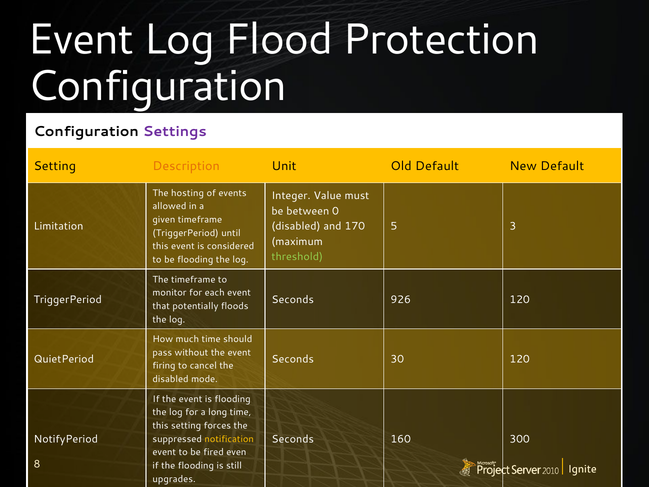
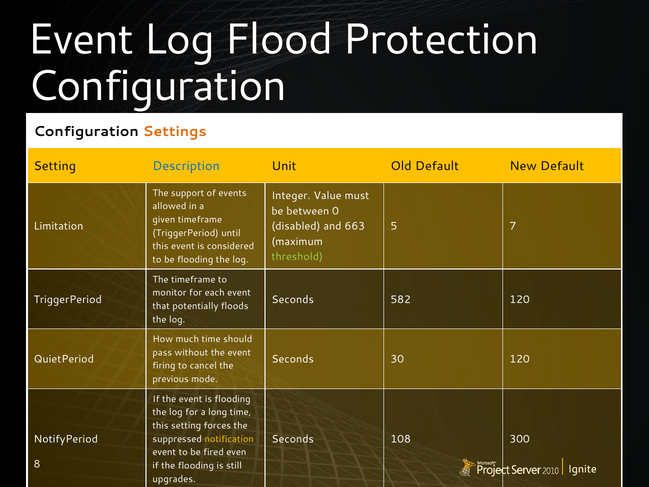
Settings colour: purple -> orange
Description colour: orange -> blue
hosting: hosting -> support
170: 170 -> 663
3: 3 -> 7
926: 926 -> 582
disabled at (171, 379): disabled -> previous
160: 160 -> 108
